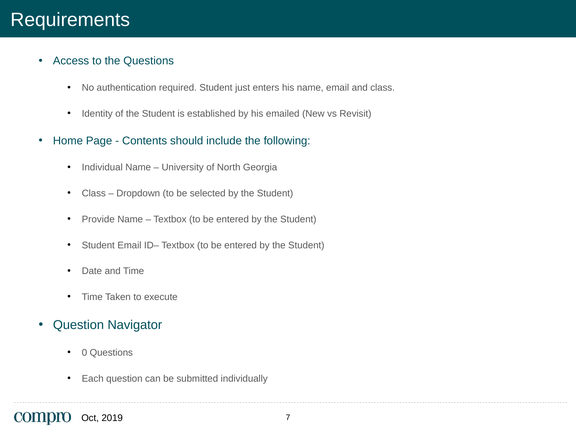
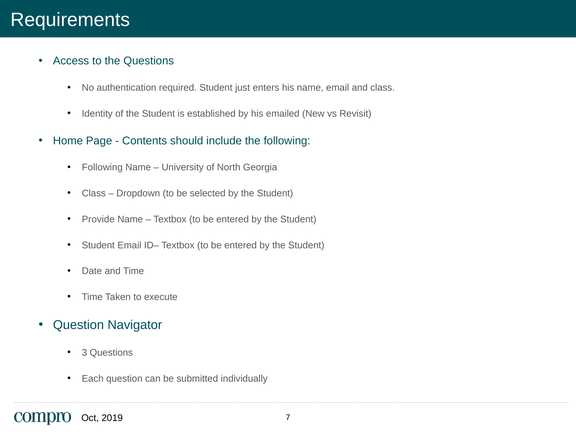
Individual at (102, 167): Individual -> Following
0: 0 -> 3
